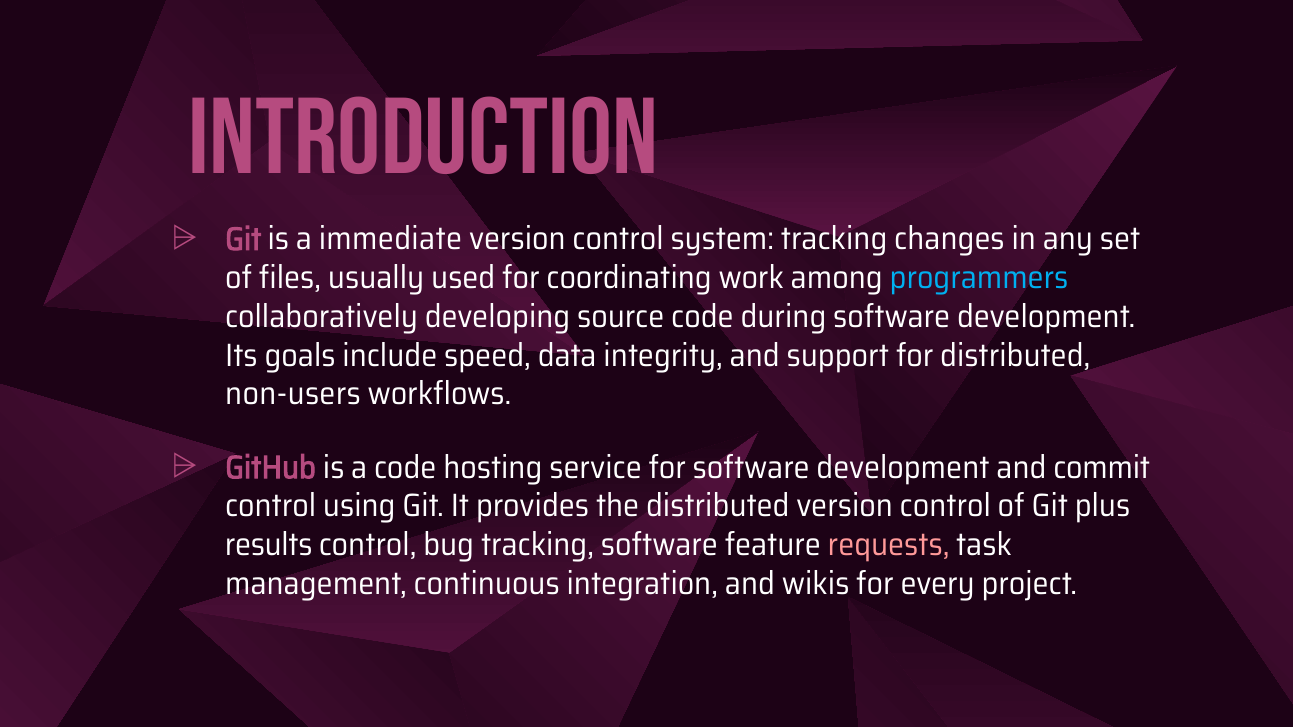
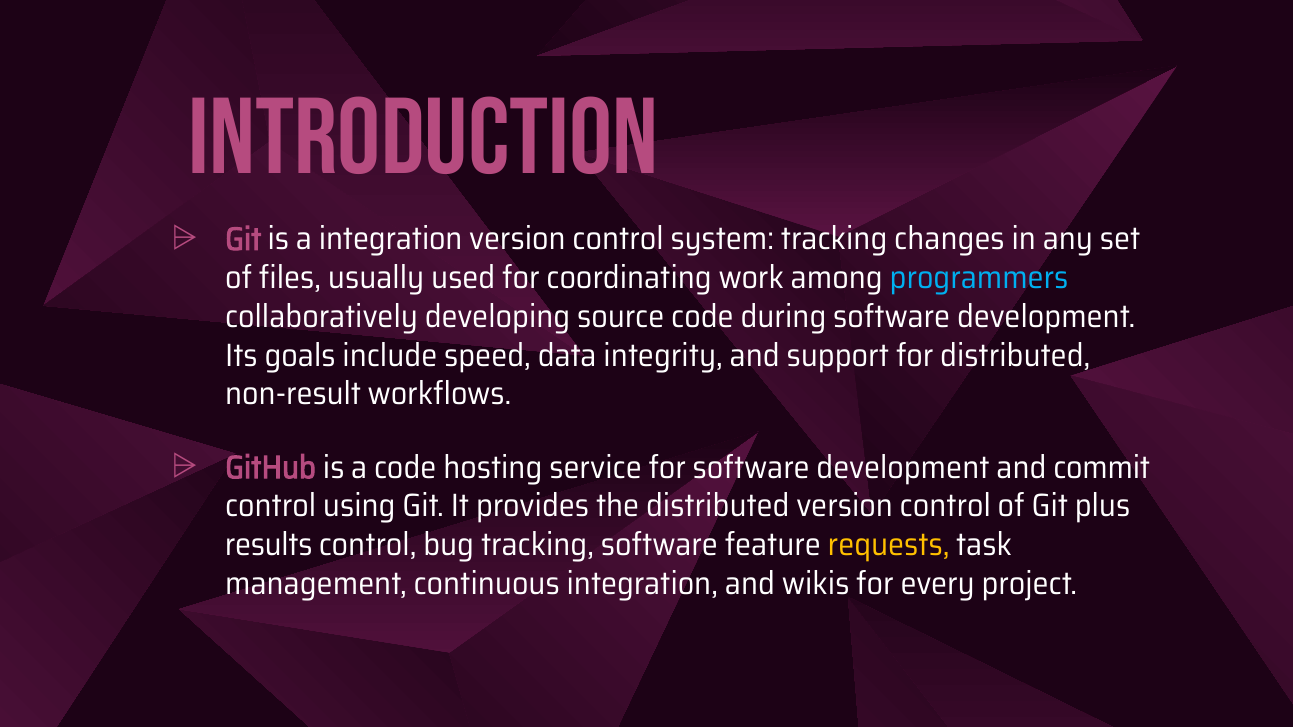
a immediate: immediate -> integration
non-users: non-users -> non-result
requests colour: pink -> yellow
